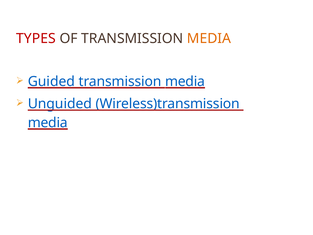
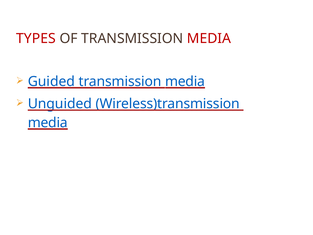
MEDIA at (209, 38) colour: orange -> red
